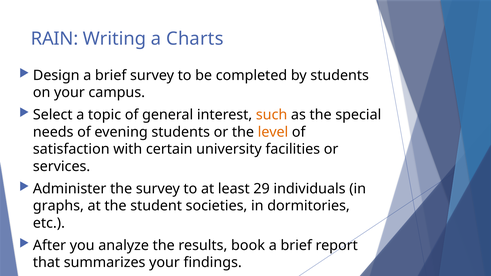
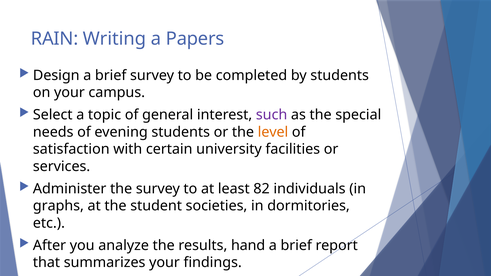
Charts: Charts -> Papers
such colour: orange -> purple
29: 29 -> 82
book: book -> hand
